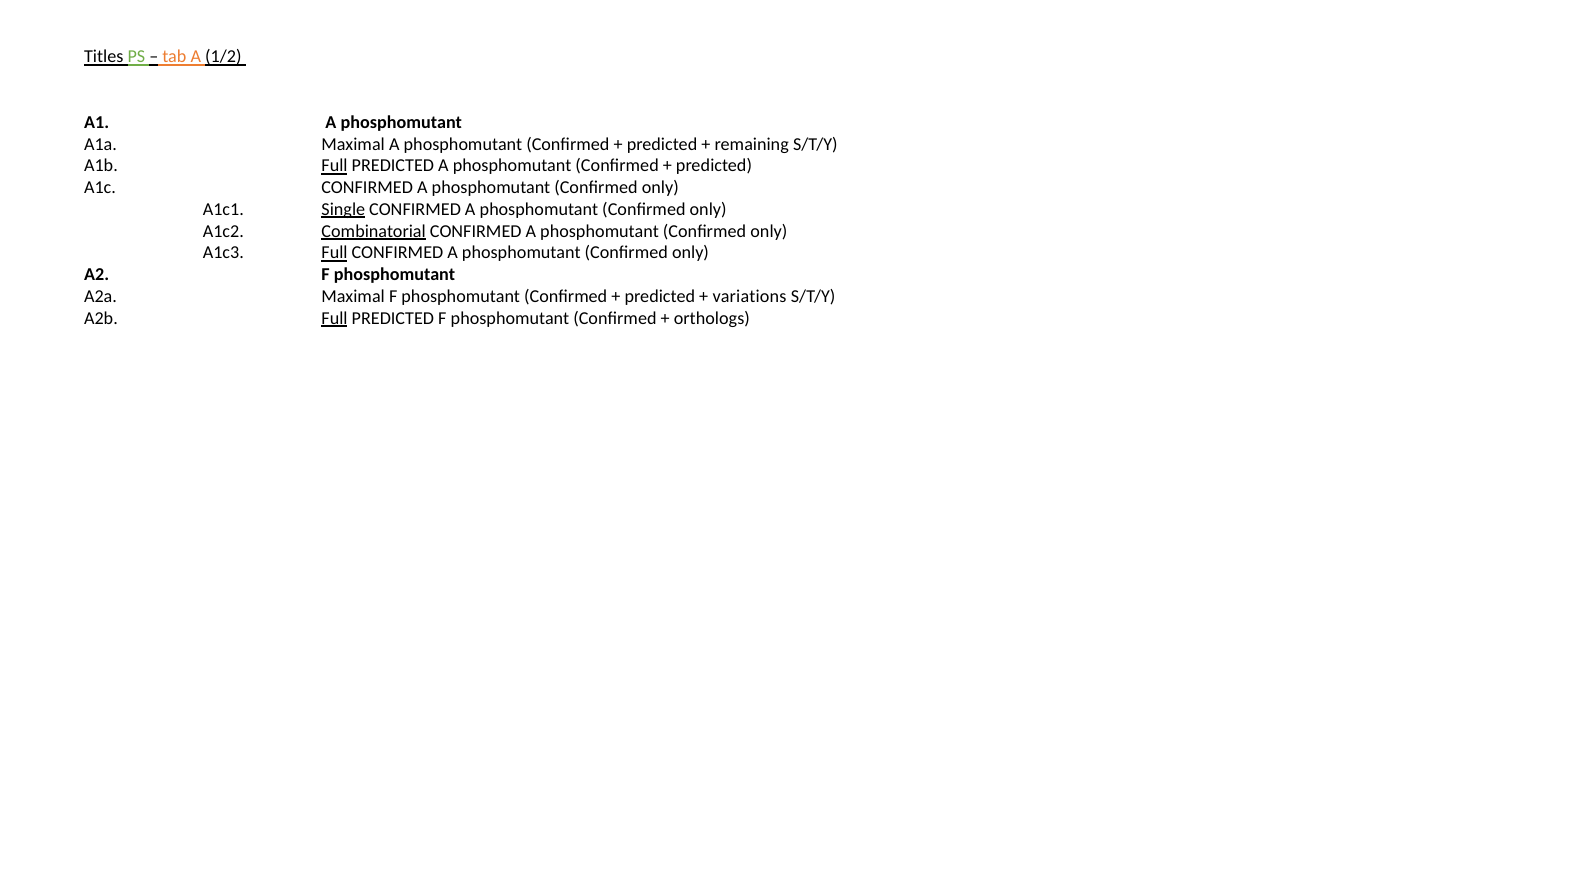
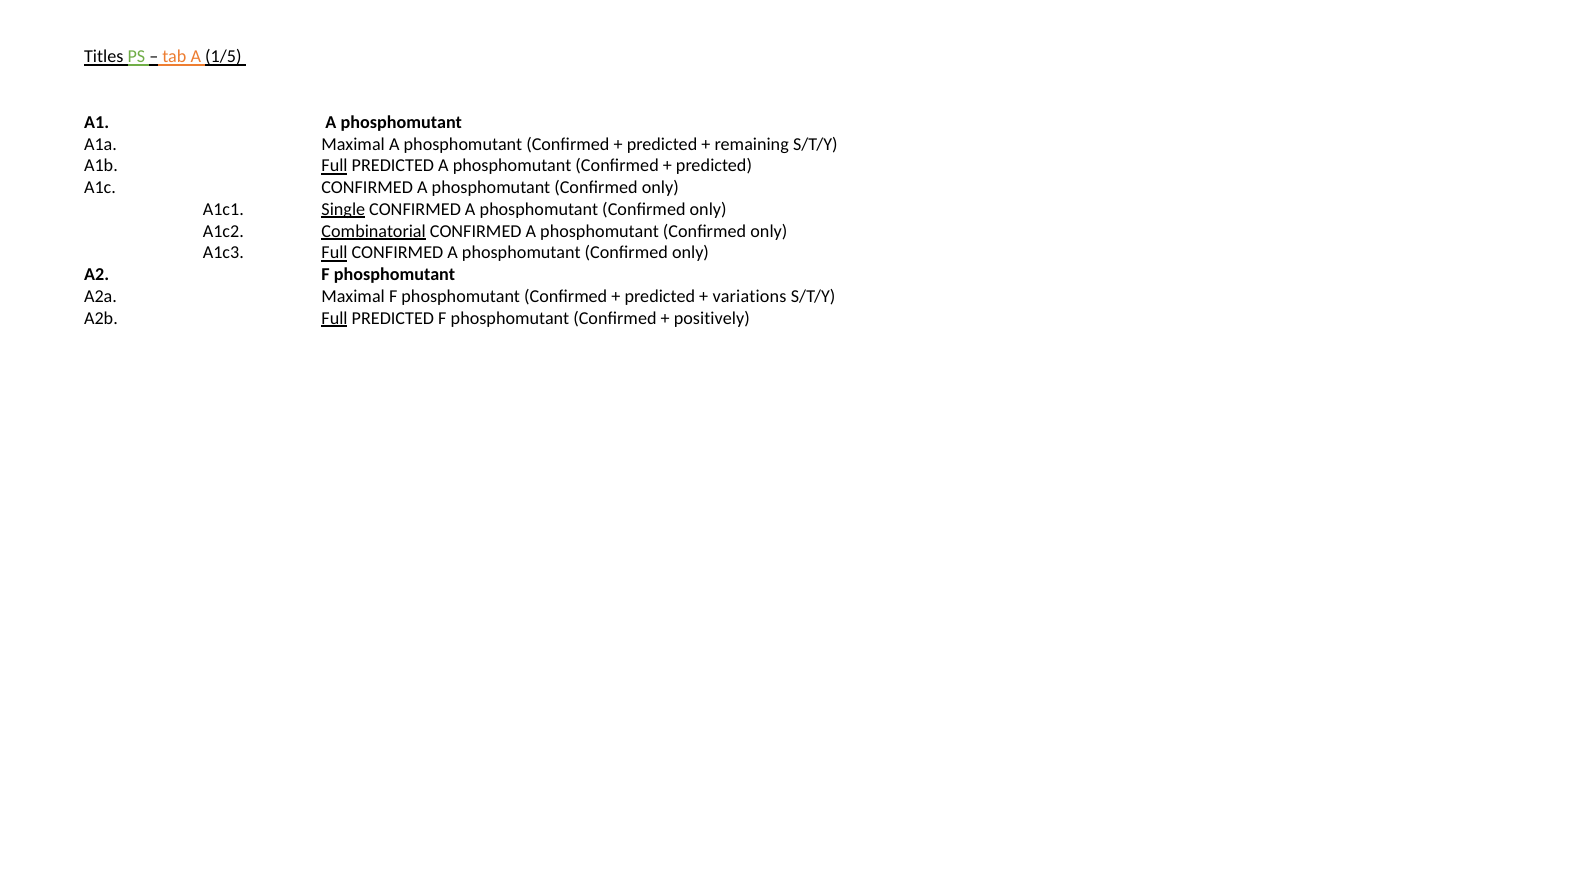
1/2: 1/2 -> 1/5
orthologs: orthologs -> positively
